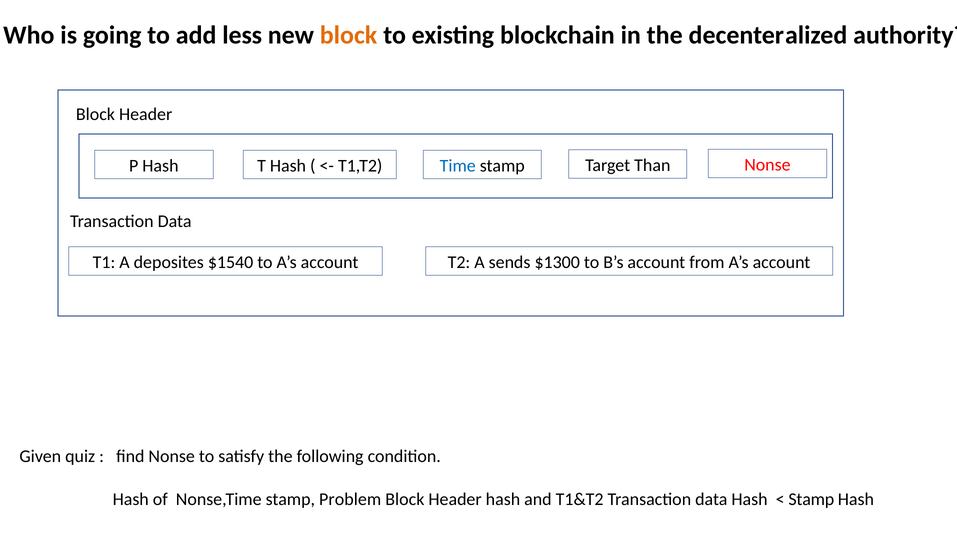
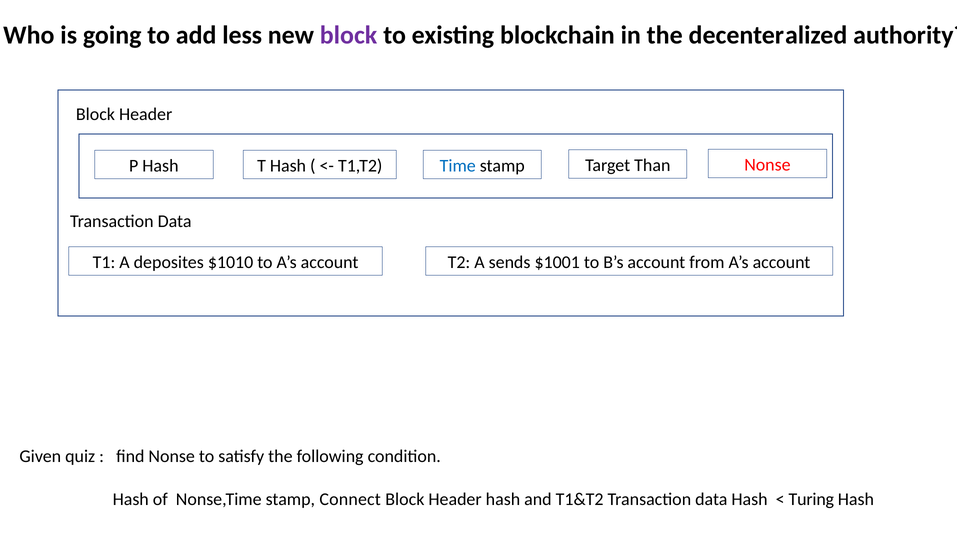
block at (349, 35) colour: orange -> purple
$1540: $1540 -> $1010
$1300: $1300 -> $1001
Problem: Problem -> Connect
Stamp at (811, 500): Stamp -> Turing
